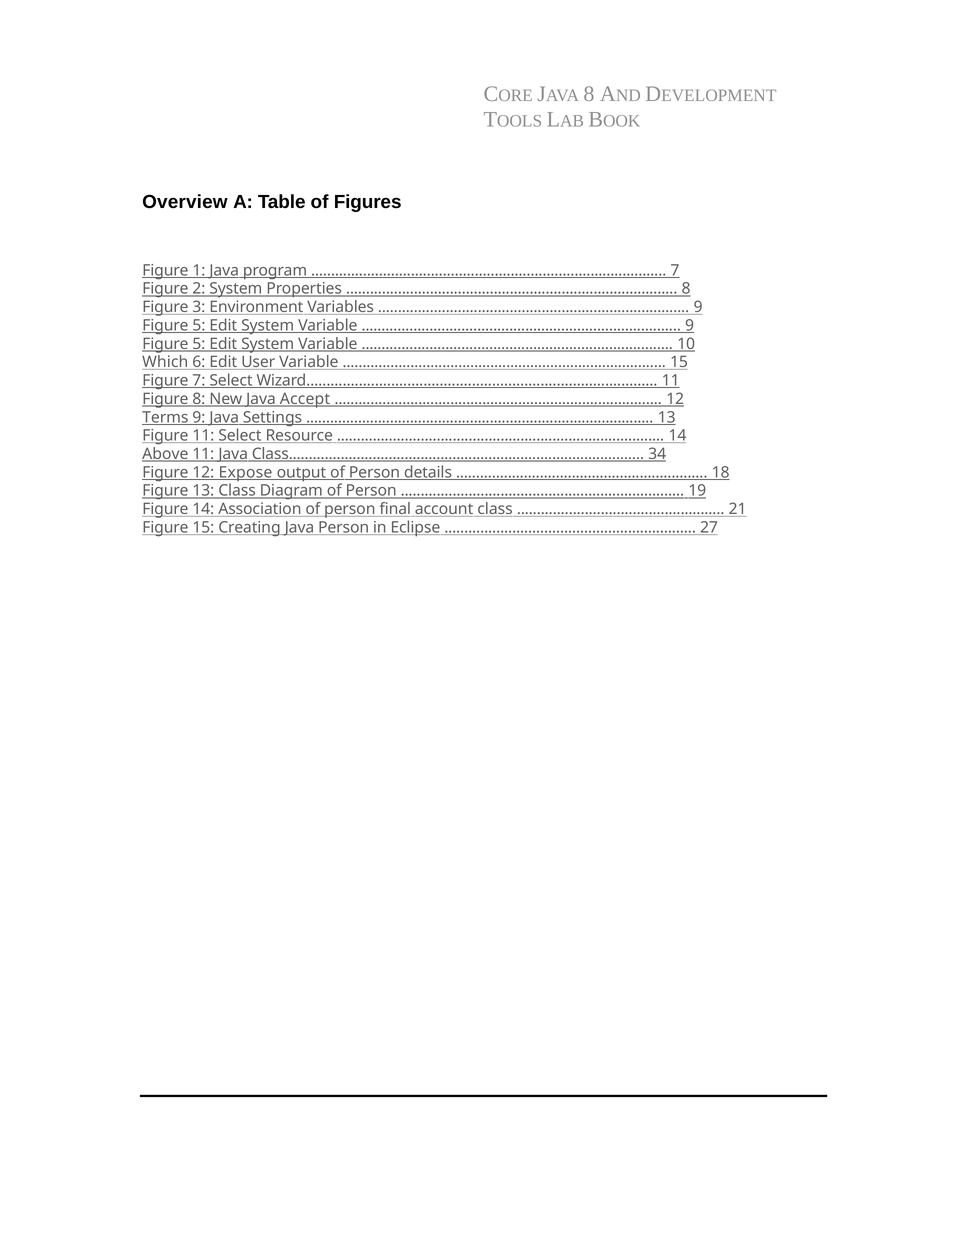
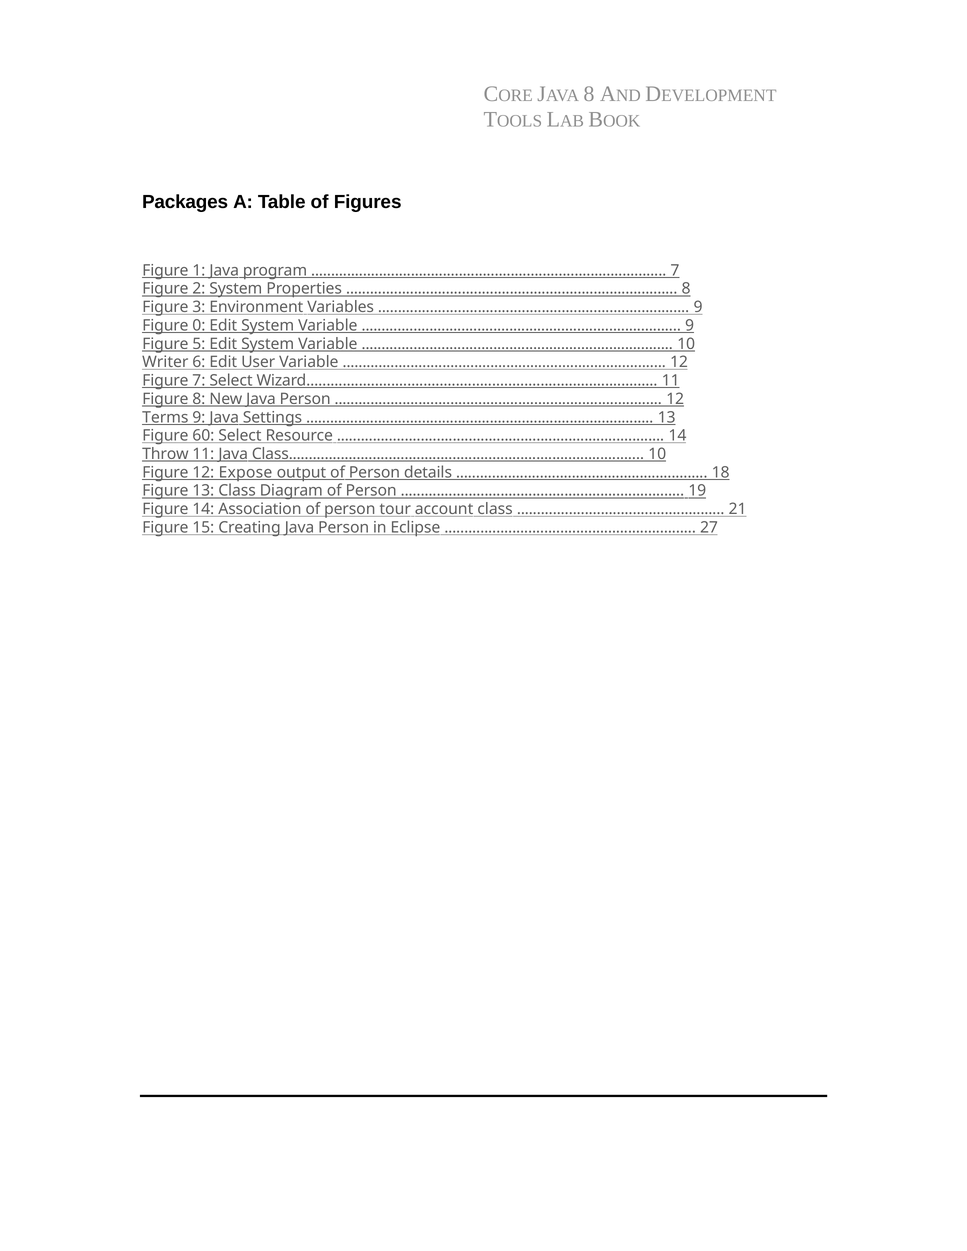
Overview: Overview -> Packages
5 at (199, 326): 5 -> 0
Which: Which -> Writer
15 at (679, 362): 15 -> 12
New Java Accept: Accept -> Person
Figure 11: 11 -> 60
Above: Above -> Throw
Class 34: 34 -> 10
final: final -> tour
